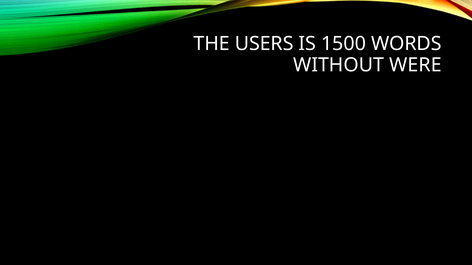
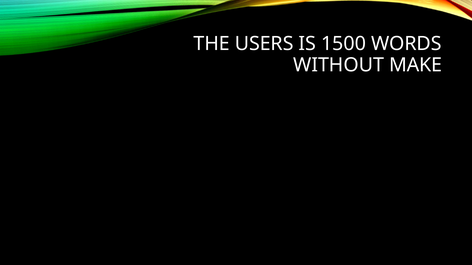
WERE: WERE -> MAKE
